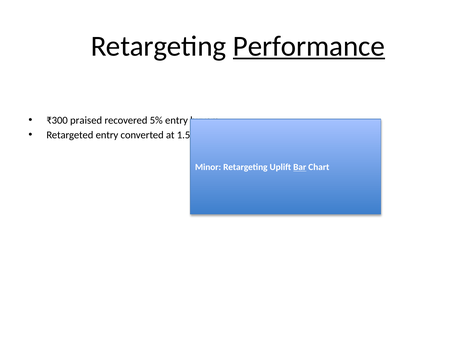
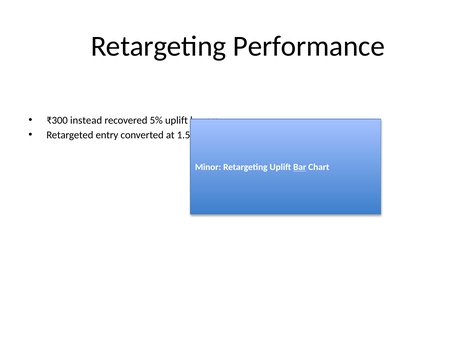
Performance underline: present -> none
praised: praised -> instead
5% entry: entry -> uplift
